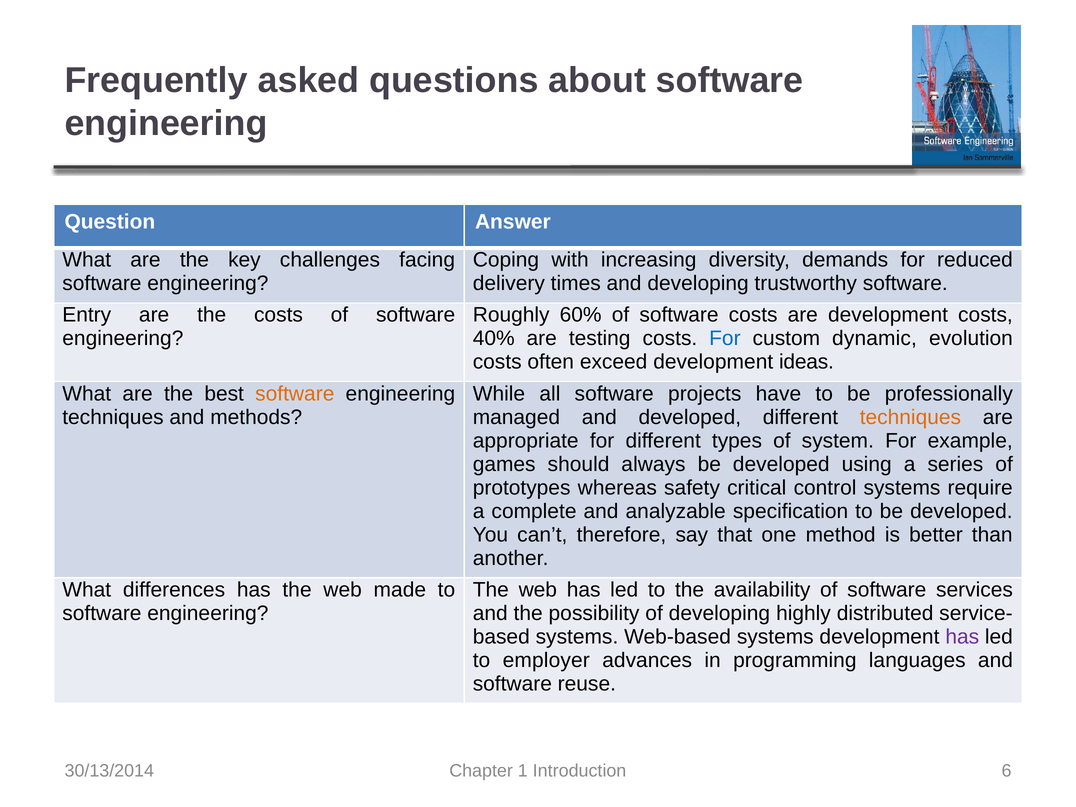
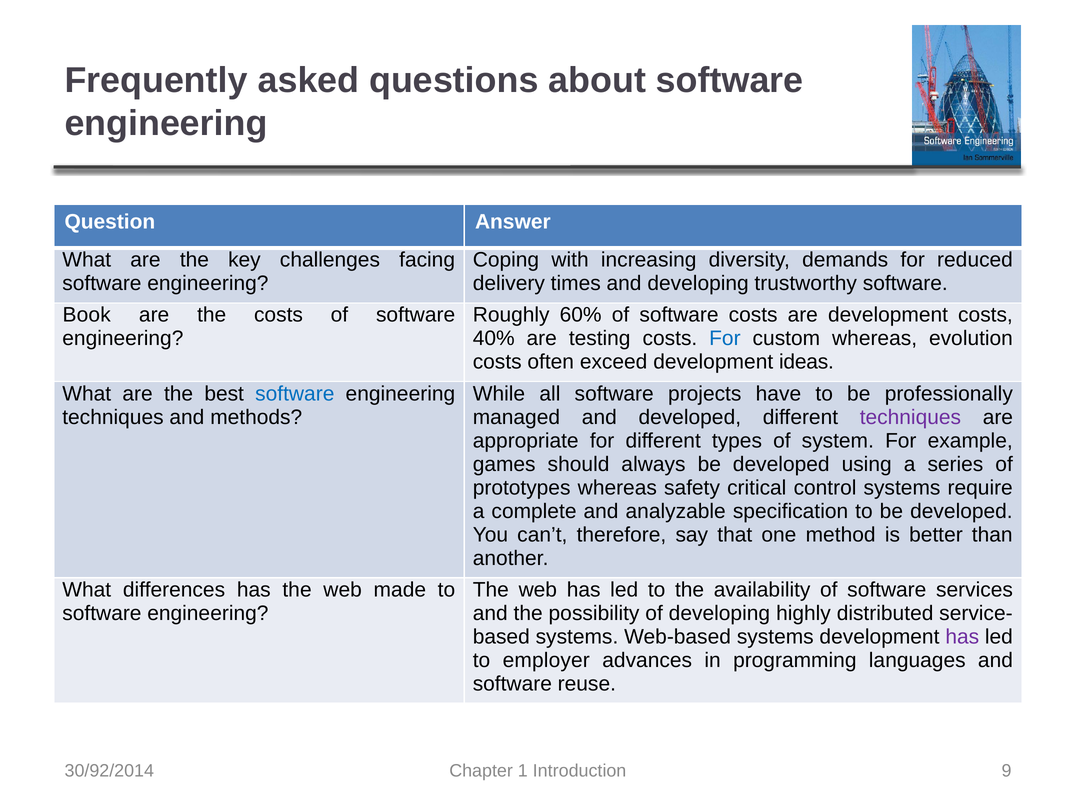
Entry: Entry -> Book
custom dynamic: dynamic -> whereas
software at (295, 394) colour: orange -> blue
techniques at (910, 417) colour: orange -> purple
30/13/2014: 30/13/2014 -> 30/92/2014
6: 6 -> 9
